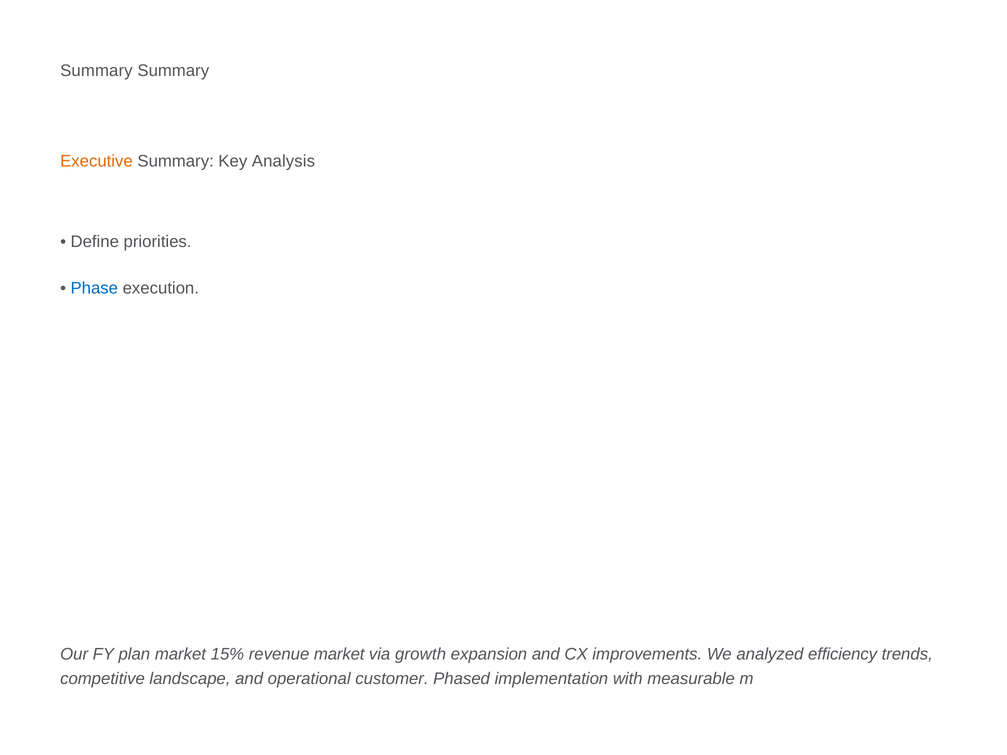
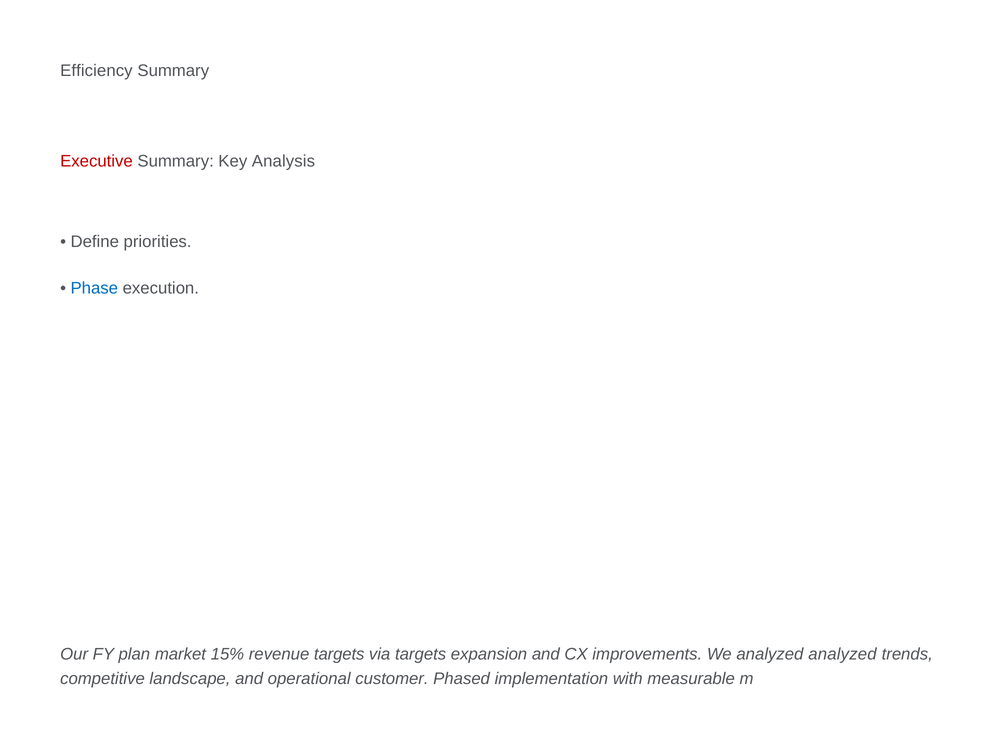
Summary at (96, 71): Summary -> Efficiency
Executive colour: orange -> red
revenue market: market -> targets
via growth: growth -> targets
analyzed efficiency: efficiency -> analyzed
